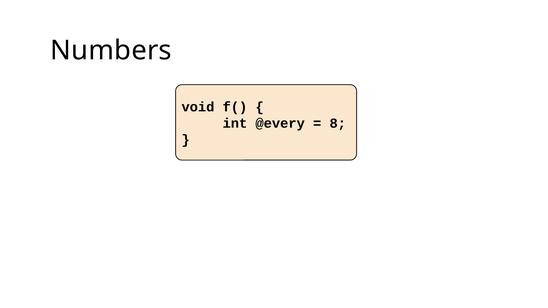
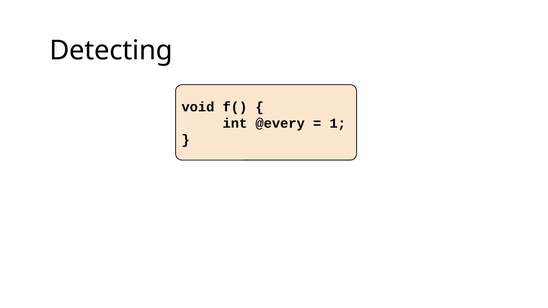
Numbers: Numbers -> Detecting
8: 8 -> 1
